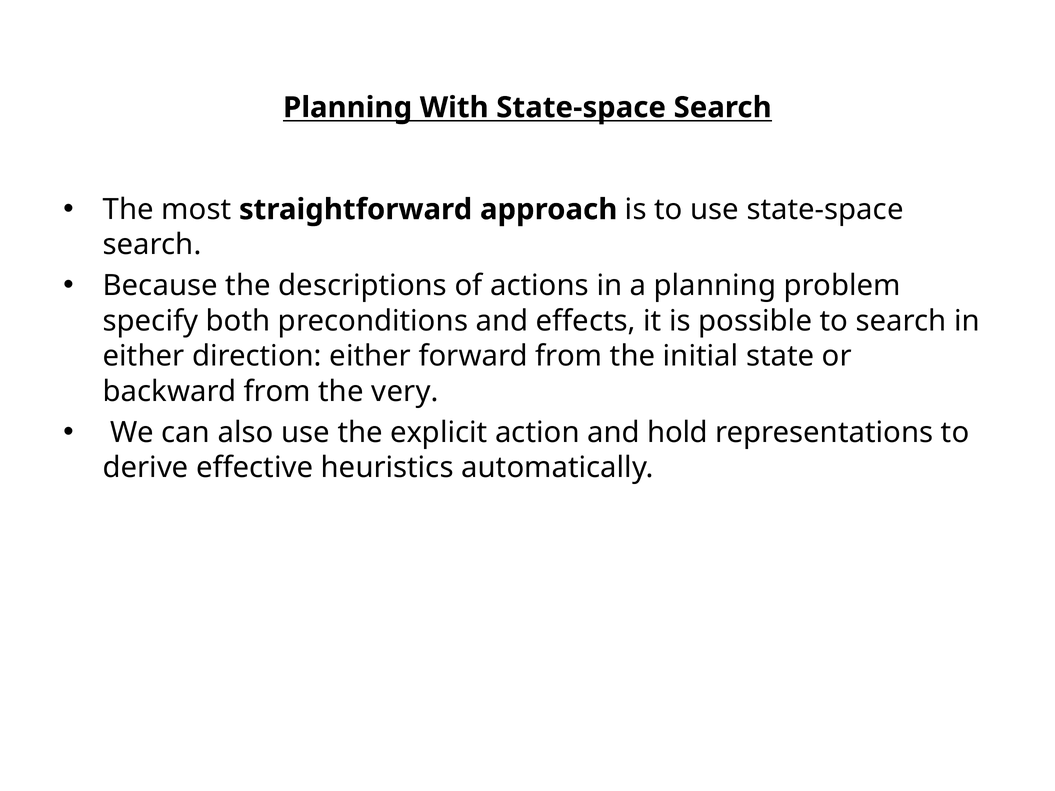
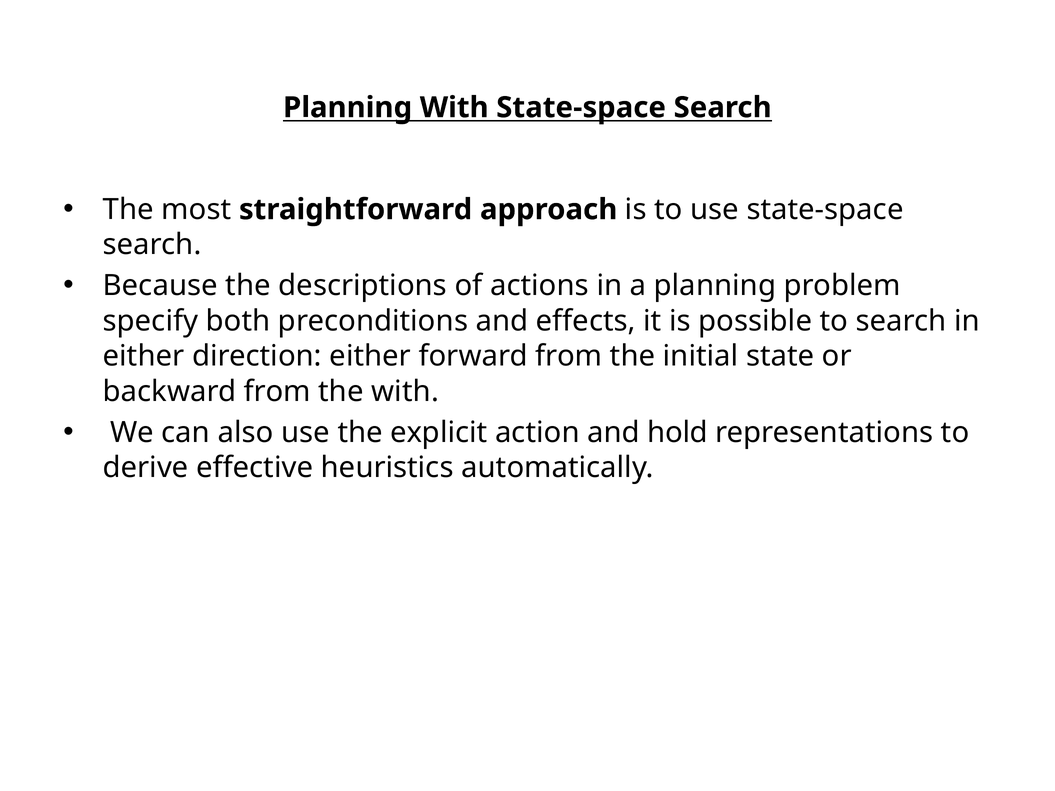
the very: very -> with
